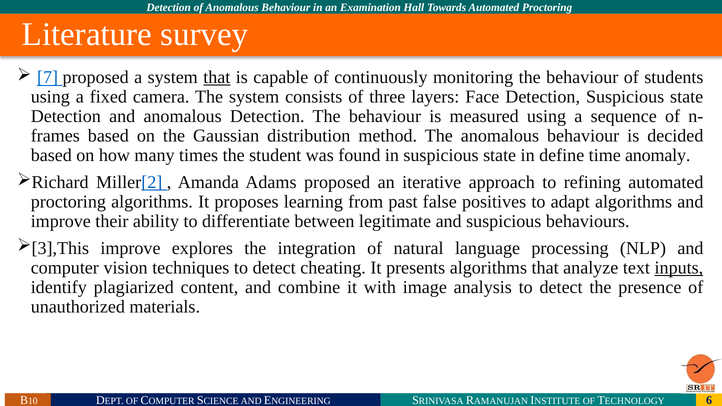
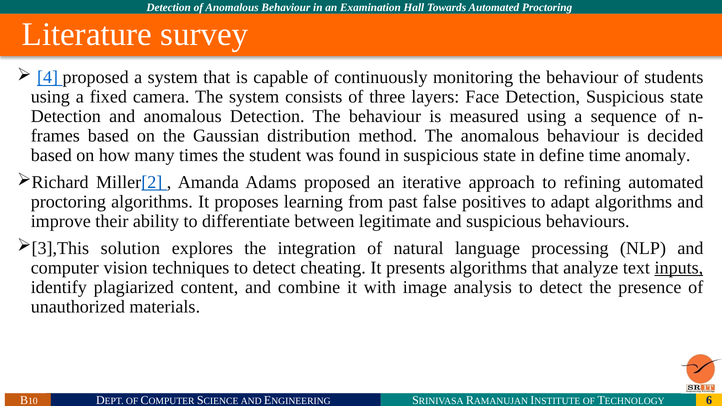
7: 7 -> 4
that at (217, 77) underline: present -> none
improve at (130, 248): improve -> solution
